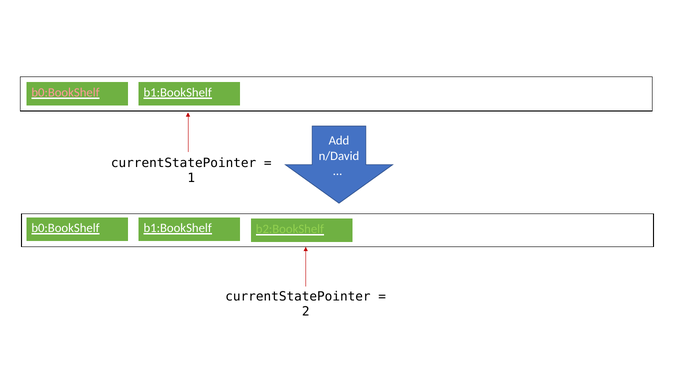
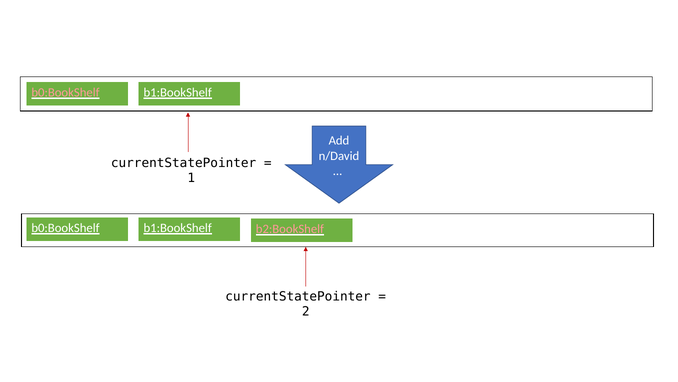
b2:BookShelf colour: light green -> pink
